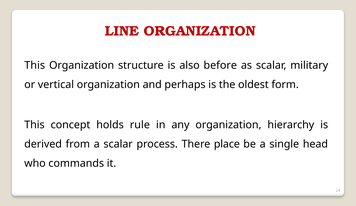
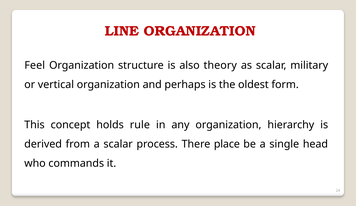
This at (35, 65): This -> Feel
before: before -> theory
